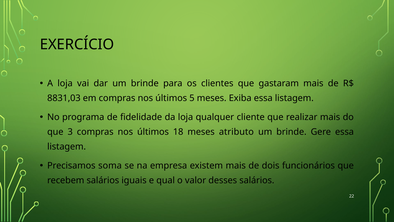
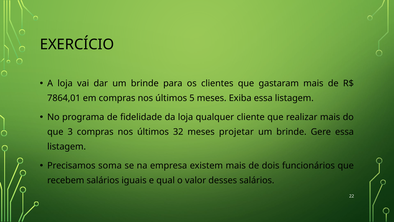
8831,03: 8831,03 -> 7864,01
18: 18 -> 32
atributo: atributo -> projetar
